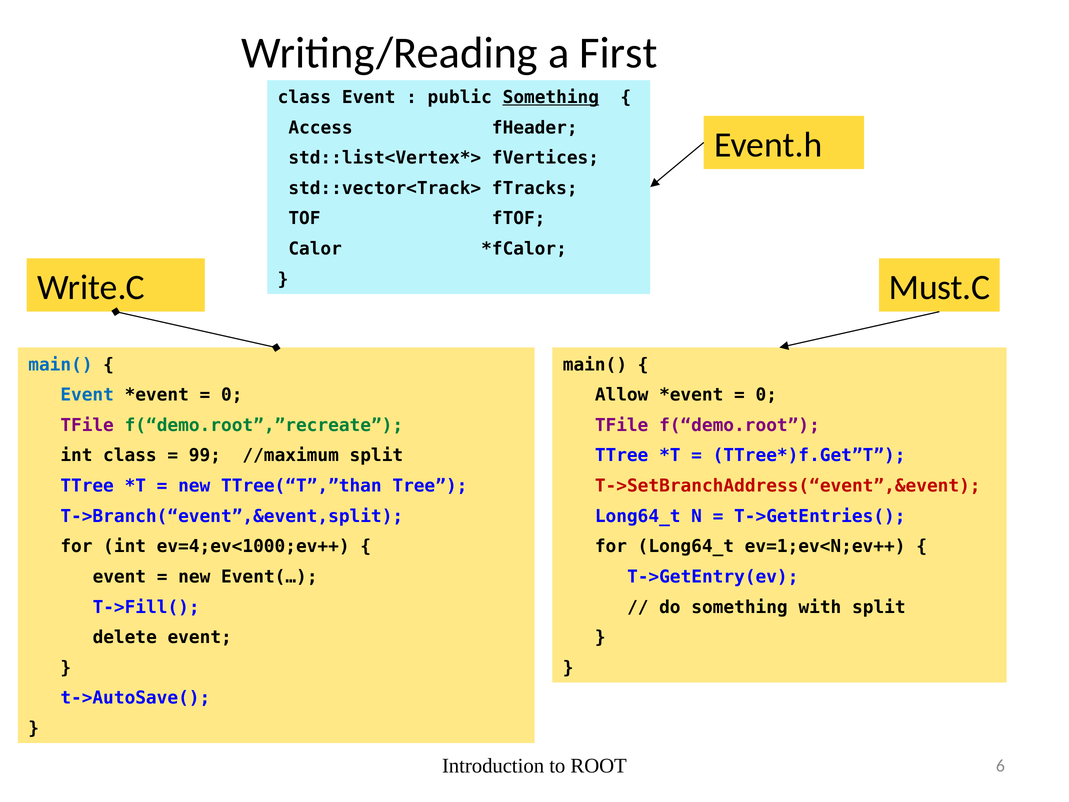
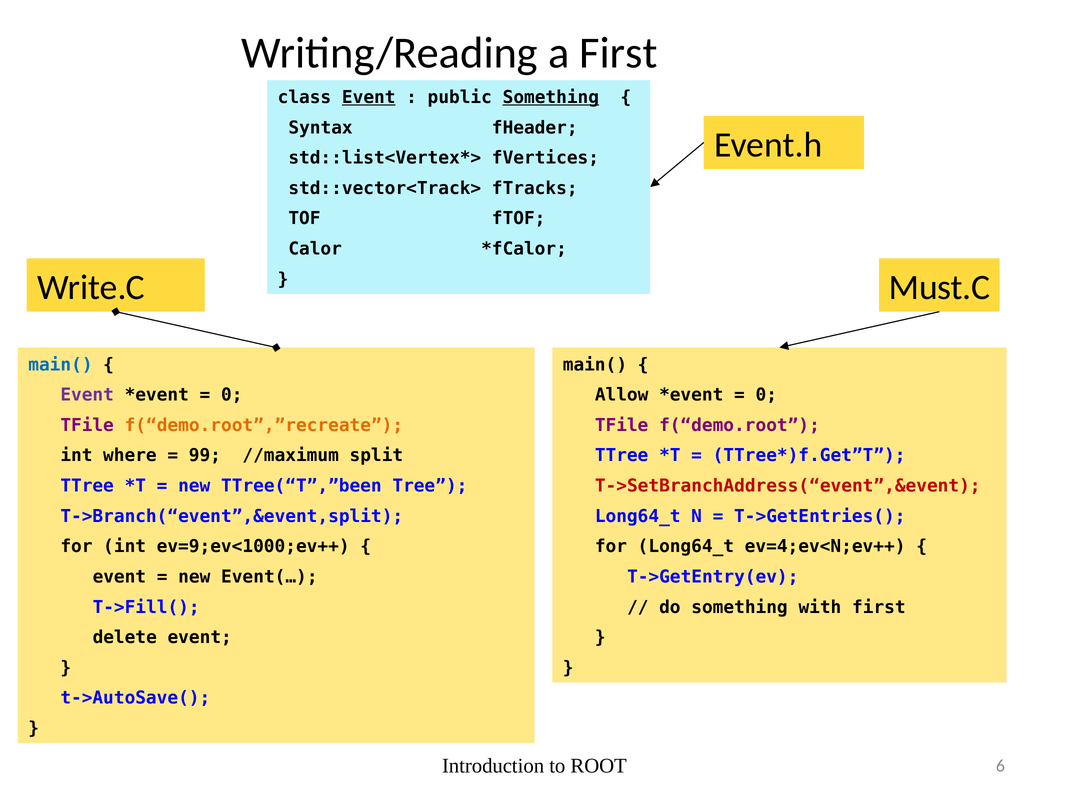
Event at (369, 97) underline: none -> present
Access: Access -> Syntax
Event at (87, 395) colour: blue -> purple
f(“demo.root”,”recreate colour: green -> orange
int class: class -> where
TTree(“T”,”than: TTree(“T”,”than -> TTree(“T”,”been
ev=4;ev<1000;ev++: ev=4;ev<1000;ev++ -> ev=9;ev<1000;ev++
ev=1;ev<N;ev++: ev=1;ev<N;ev++ -> ev=4;ev<N;ev++
with split: split -> first
